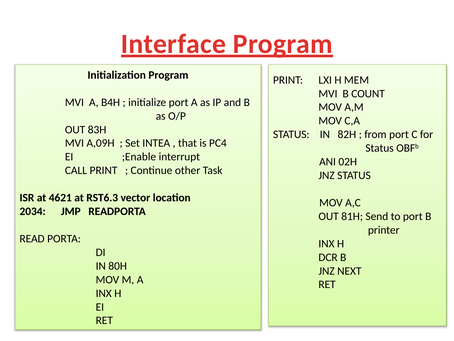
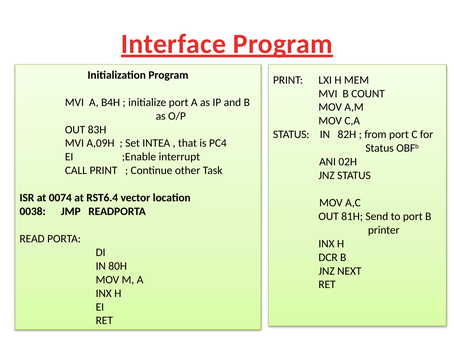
4621: 4621 -> 0074
RST6.3: RST6.3 -> RST6.4
2034: 2034 -> 0038
